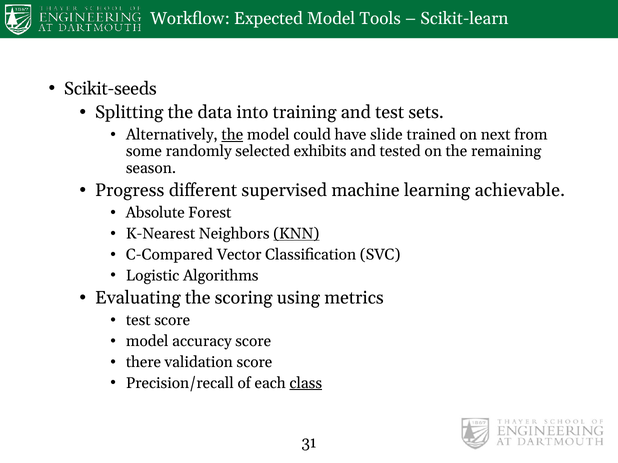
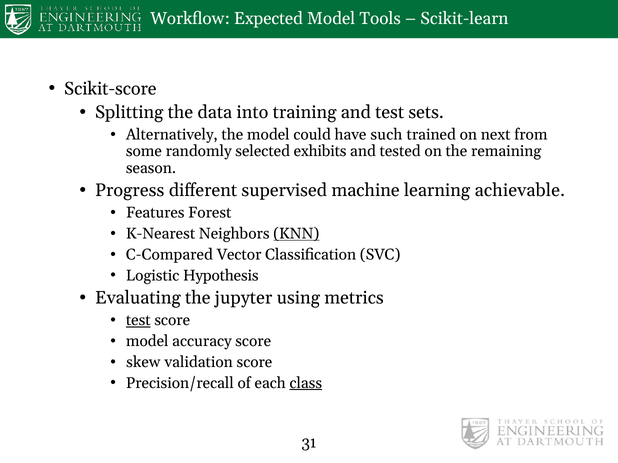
Scikit-seeds: Scikit-seeds -> Scikit-score
the at (232, 135) underline: present -> none
slide: slide -> such
Absolute: Absolute -> Features
Algorithms: Algorithms -> Hypothesis
scoring: scoring -> jupyter
test at (138, 321) underline: none -> present
there: there -> skew
